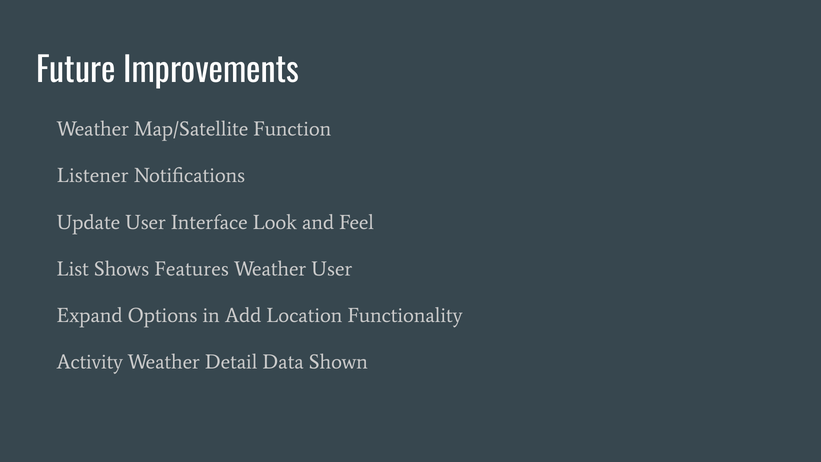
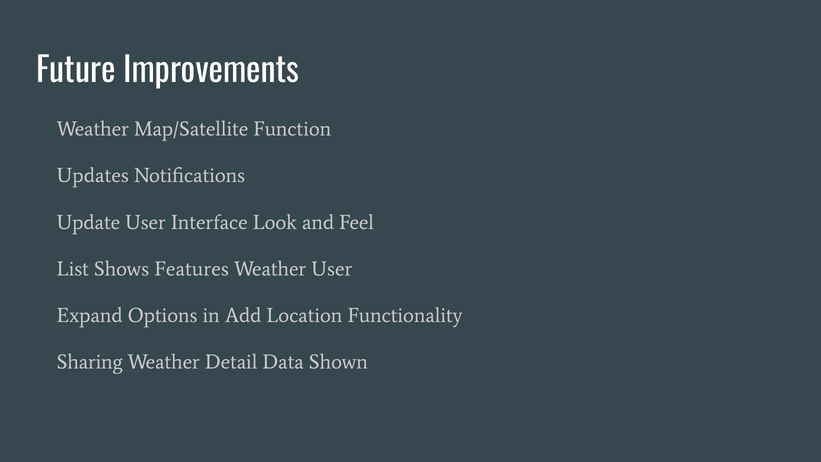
Listener: Listener -> Updates
Activity: Activity -> Sharing
